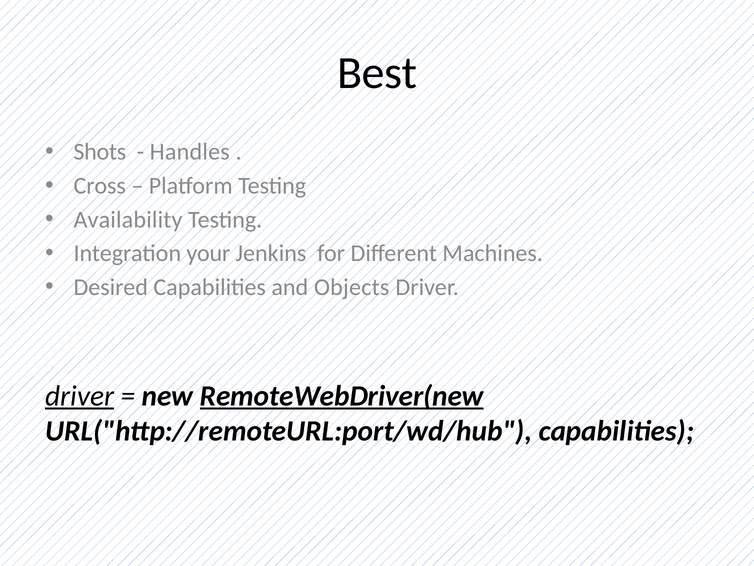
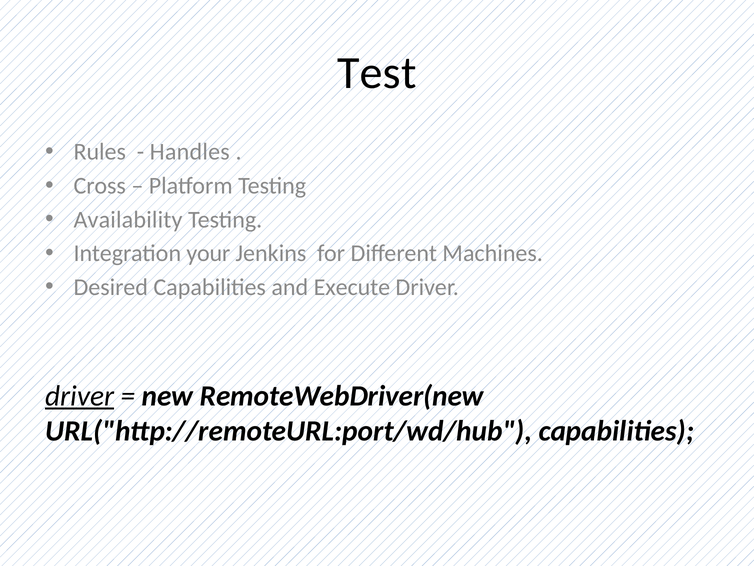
Best: Best -> Test
Shots: Shots -> Rules
Objects: Objects -> Execute
RemoteWebDriver(new underline: present -> none
